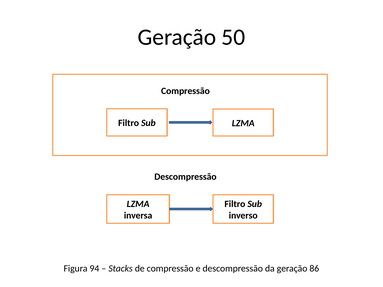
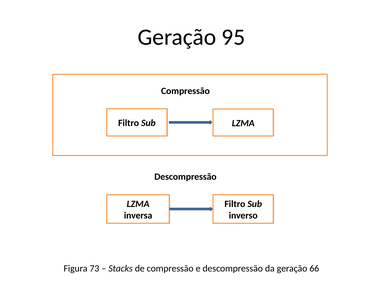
50: 50 -> 95
94: 94 -> 73
86: 86 -> 66
